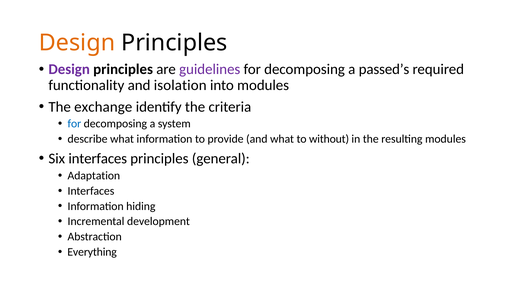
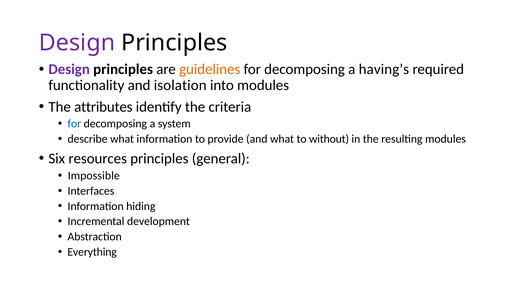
Design at (77, 43) colour: orange -> purple
guidelines colour: purple -> orange
passed’s: passed’s -> having’s
exchange: exchange -> attributes
Six interfaces: interfaces -> resources
Adaptation: Adaptation -> Impossible
